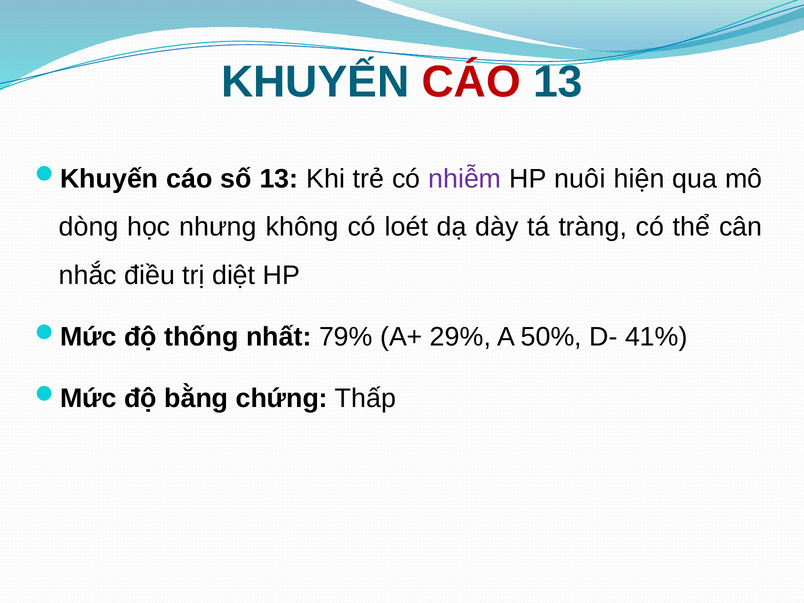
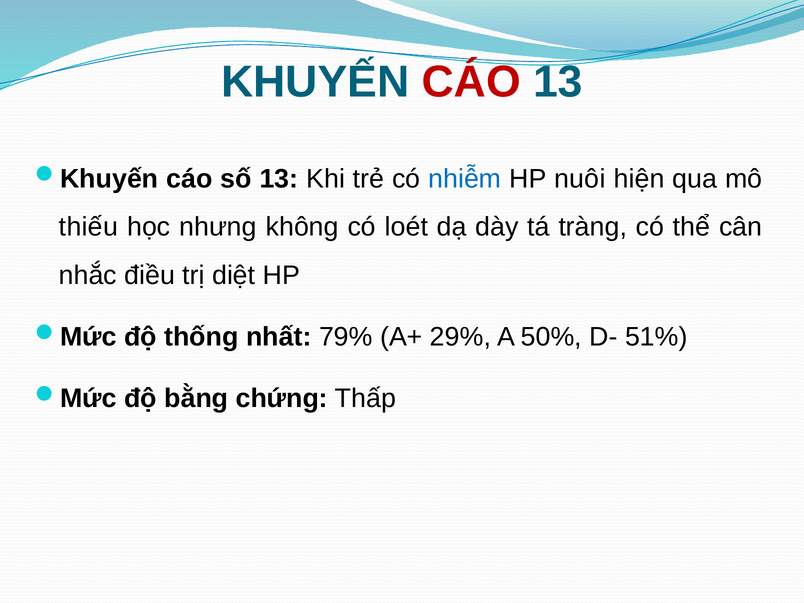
nhiễm colour: purple -> blue
dòng: dòng -> thiếu
41%: 41% -> 51%
